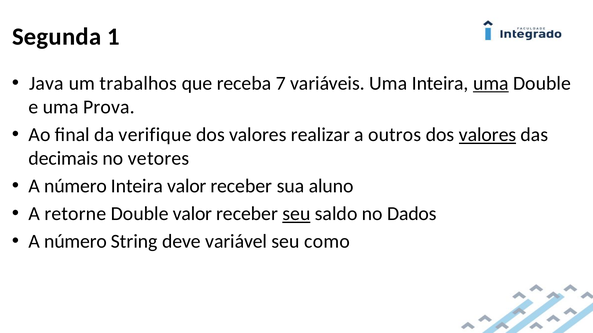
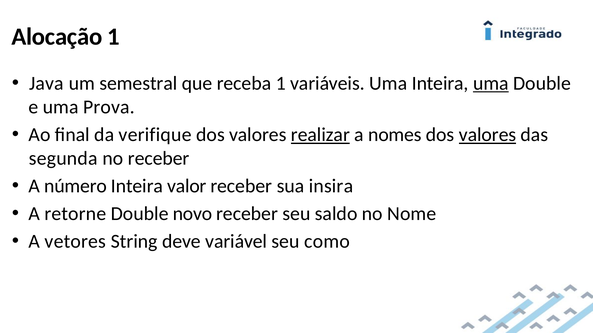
Segunda: Segunda -> Alocação
trabalhos: trabalhos -> semestral
receba 7: 7 -> 1
realizar underline: none -> present
outros: outros -> nomes
decimais: decimais -> segunda
no vetores: vetores -> receber
aluno: aluno -> insira
Double valor: valor -> novo
seu at (296, 214) underline: present -> none
Dados: Dados -> Nome
número at (76, 242): número -> vetores
